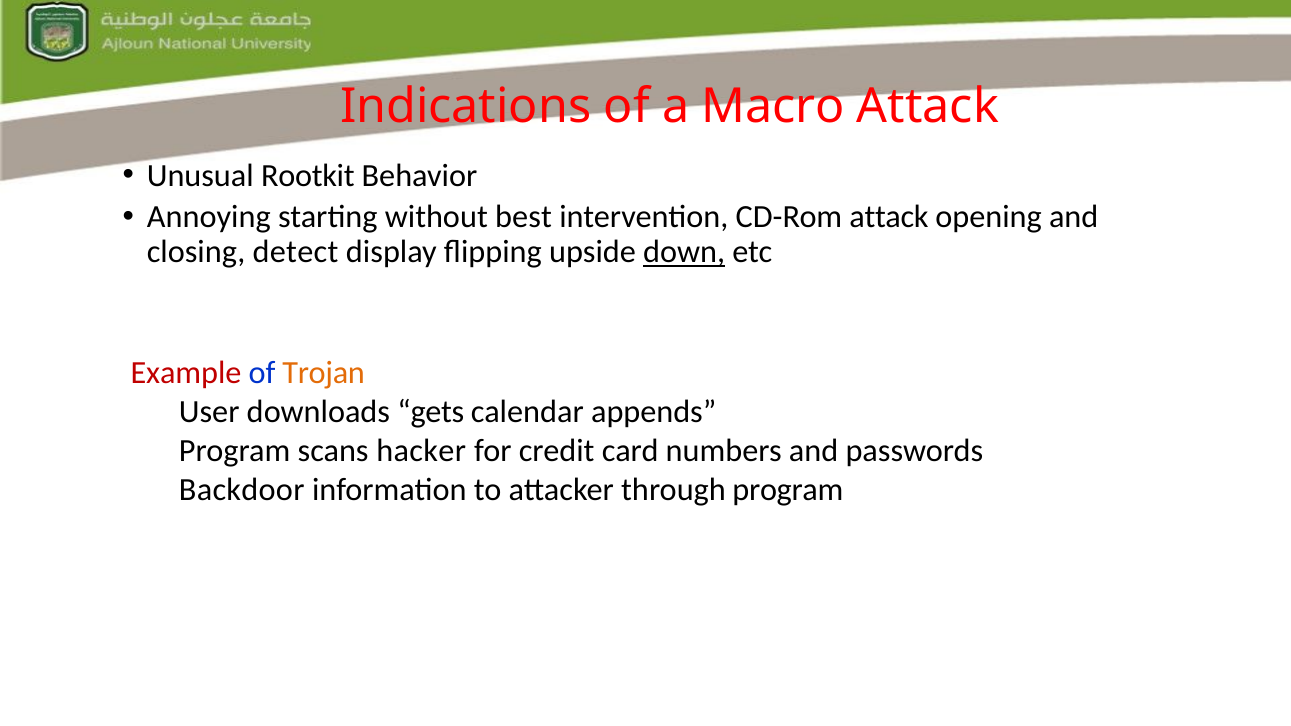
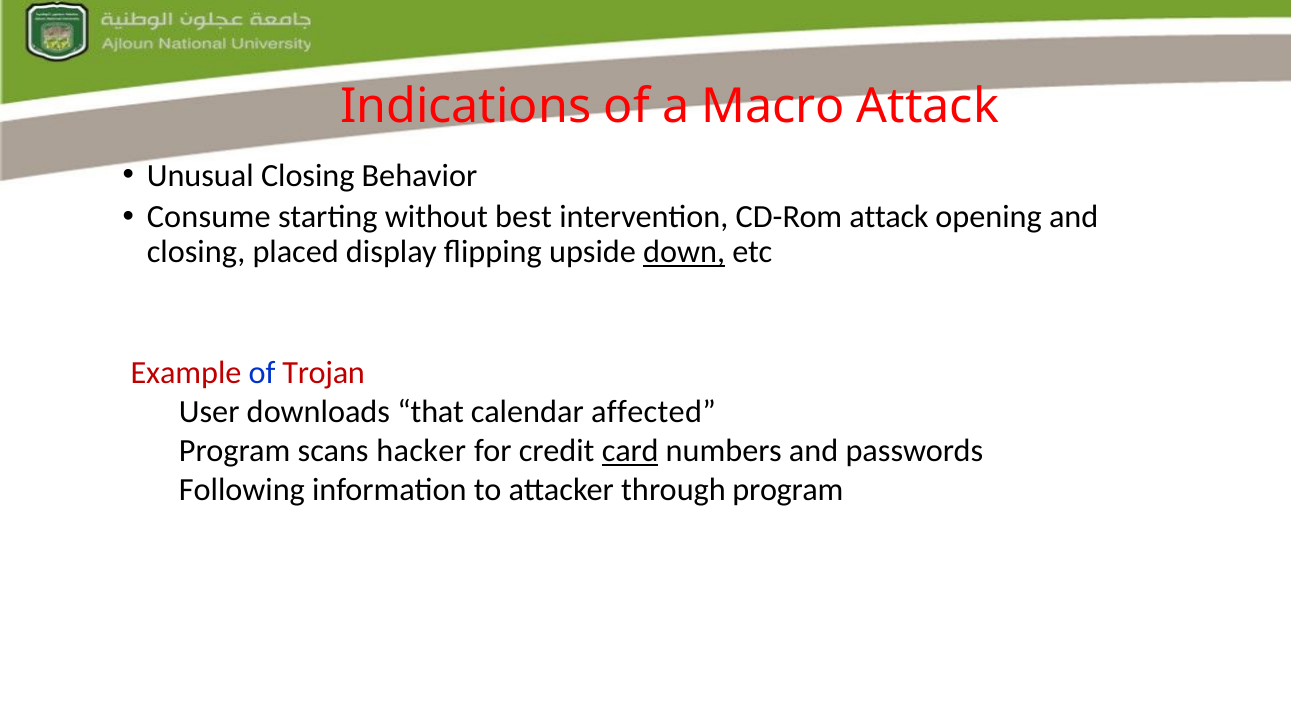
Unusual Rootkit: Rootkit -> Closing
Annoying: Annoying -> Consume
detect: detect -> placed
Trojan colour: orange -> red
gets: gets -> that
appends: appends -> affected
card underline: none -> present
Backdoor: Backdoor -> Following
